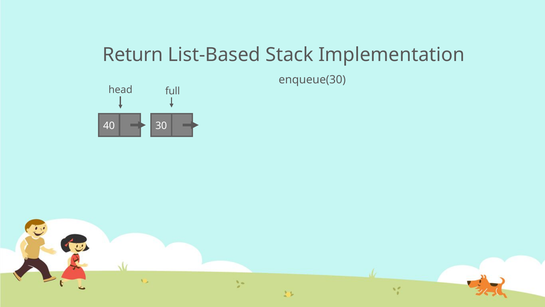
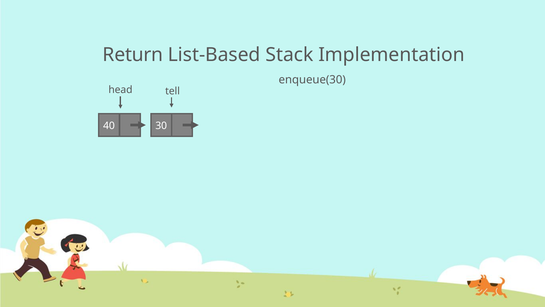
full: full -> tell
